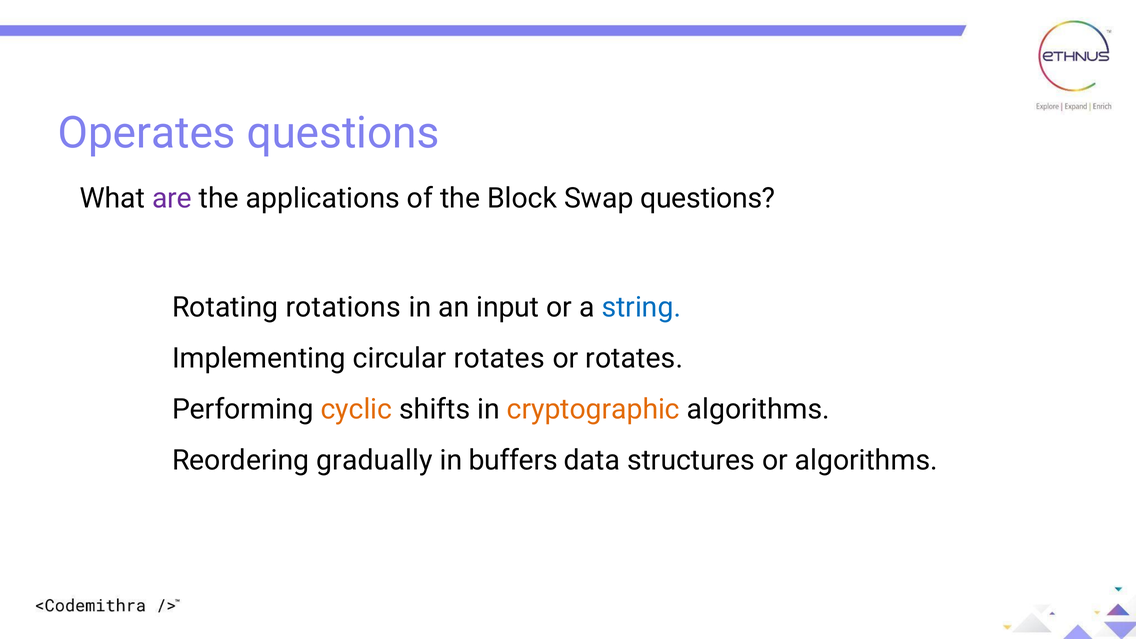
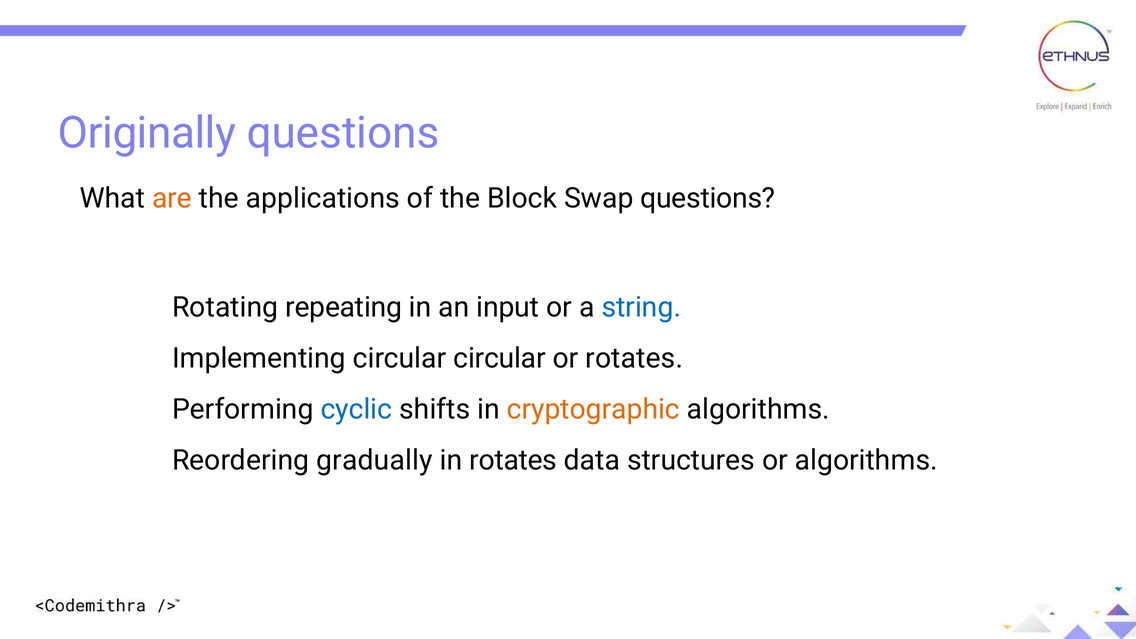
Operates: Operates -> Originally
are colour: purple -> orange
rotations: rotations -> repeating
circular rotates: rotates -> circular
cyclic colour: orange -> blue
in buffers: buffers -> rotates
